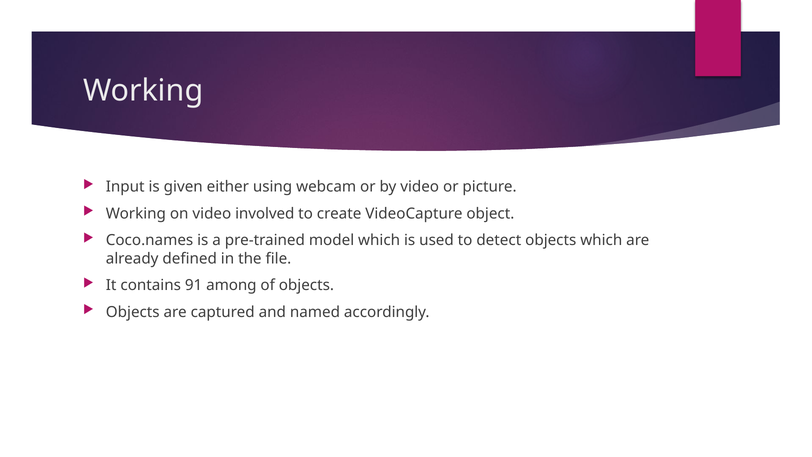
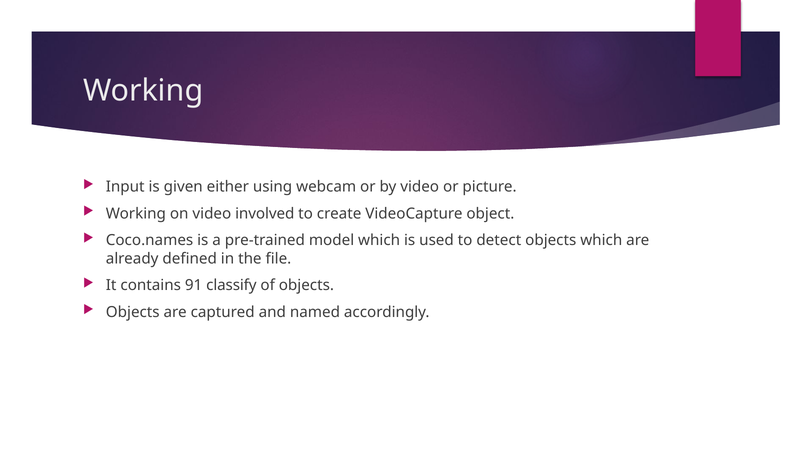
among: among -> classify
